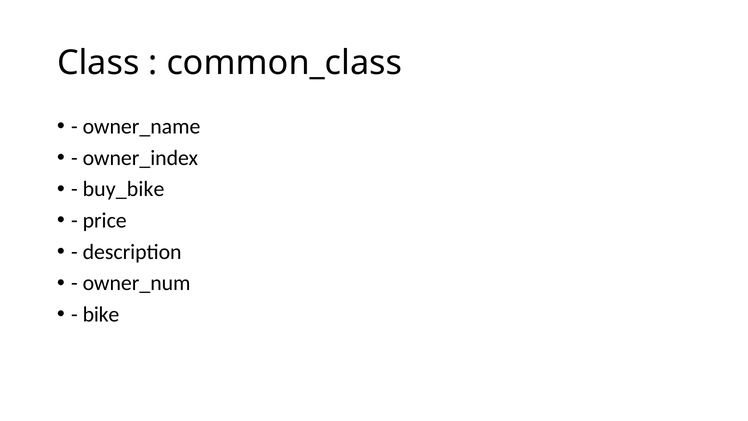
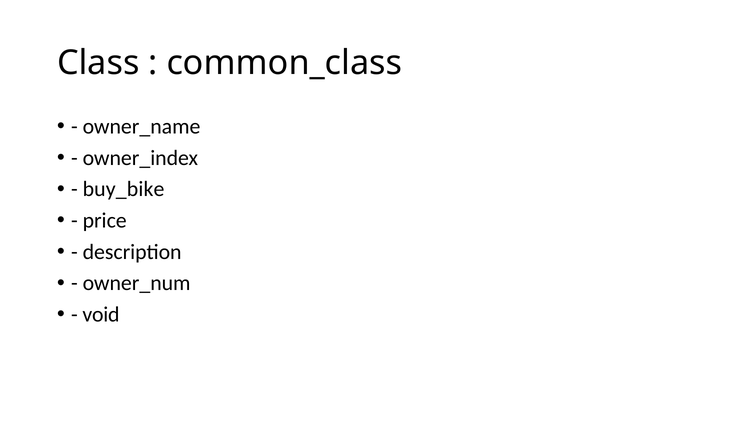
bike: bike -> void
